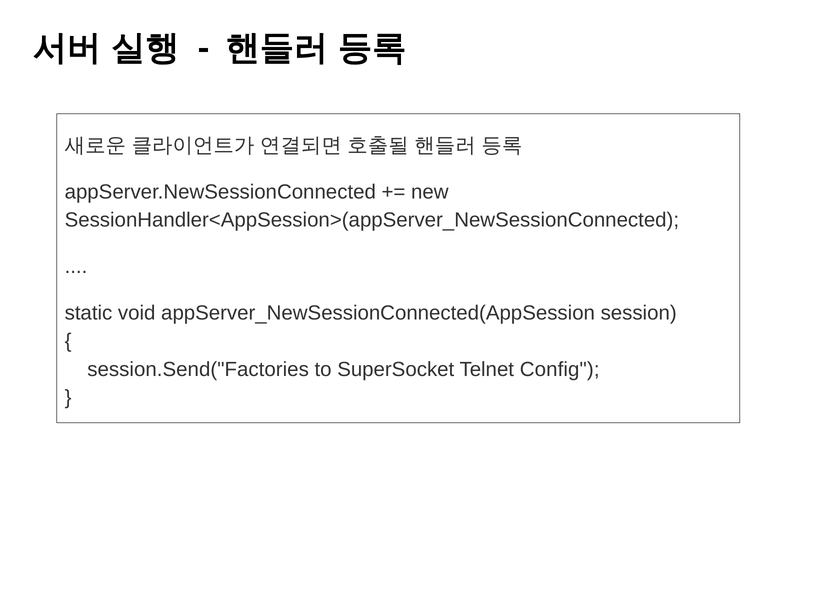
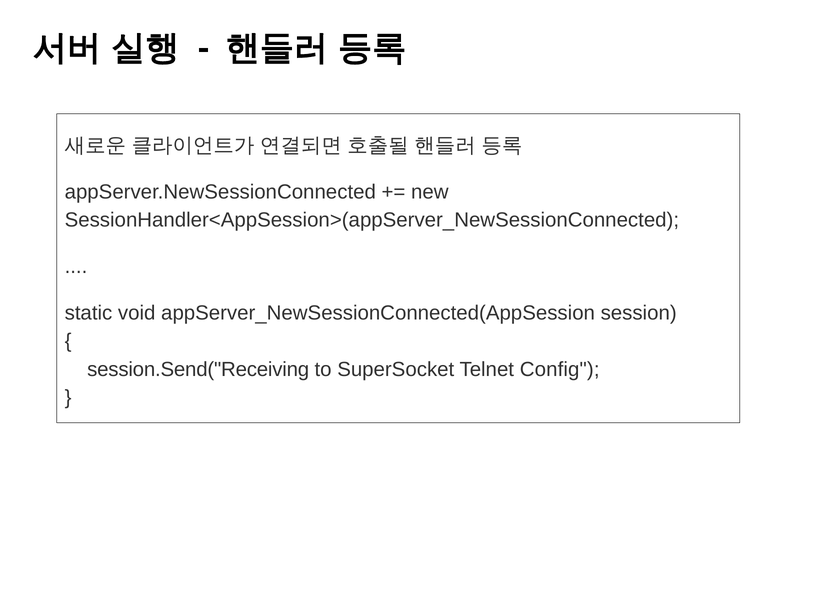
session.Send("Factories: session.Send("Factories -> session.Send("Receiving
